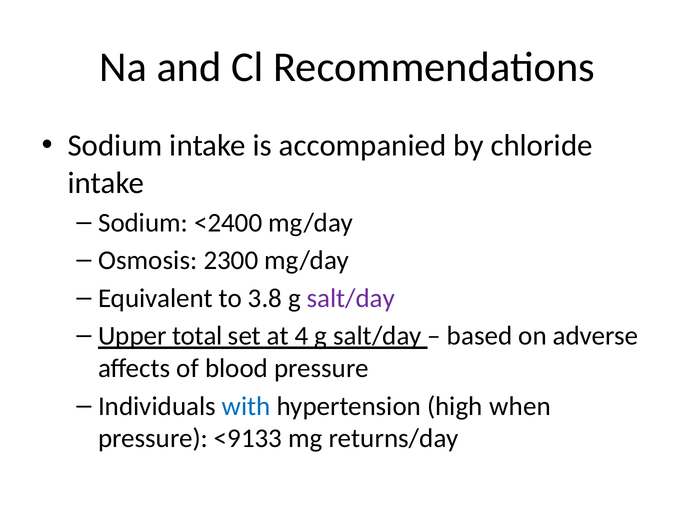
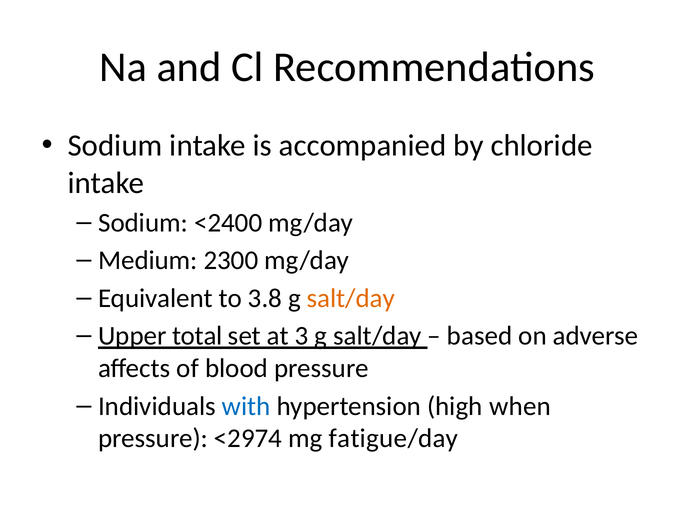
Osmosis: Osmosis -> Medium
salt/day at (351, 298) colour: purple -> orange
4: 4 -> 3
<9133: <9133 -> <2974
returns/day: returns/day -> fatigue/day
